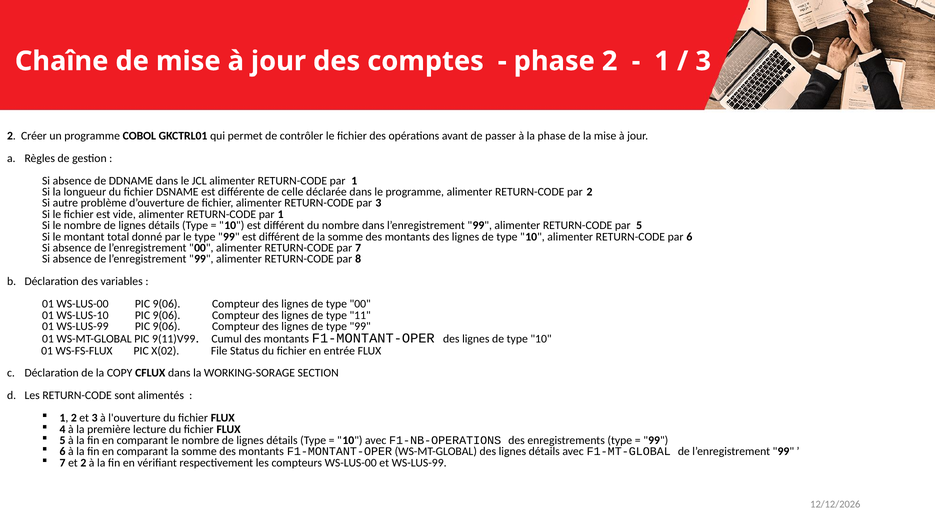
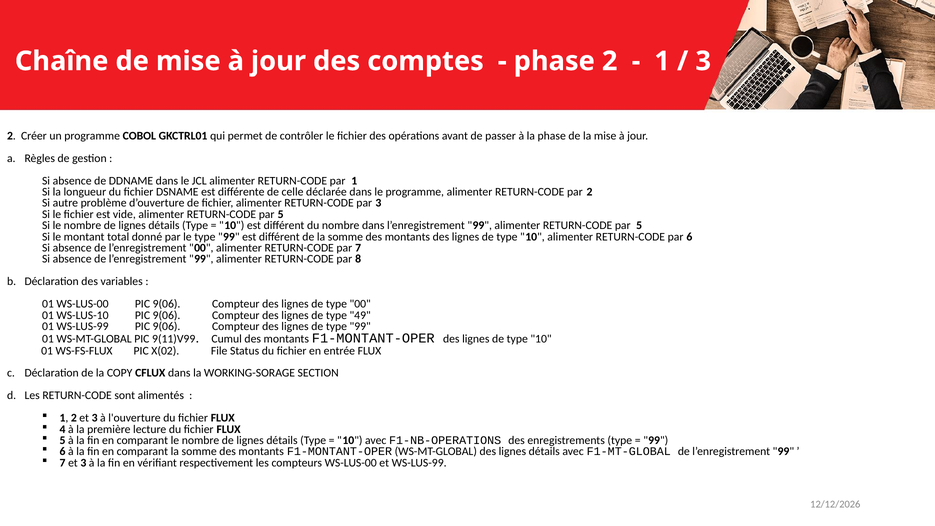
1 at (281, 214): 1 -> 5
11: 11 -> 49
7 et 2: 2 -> 3
